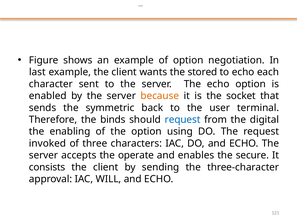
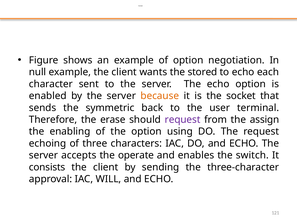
last: last -> null
binds: binds -> erase
request at (183, 119) colour: blue -> purple
digital: digital -> assign
invoked: invoked -> echoing
secure: secure -> switch
